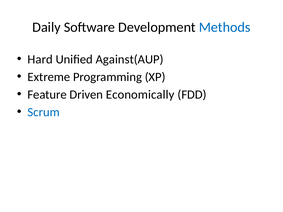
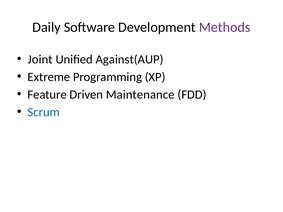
Methods colour: blue -> purple
Hard: Hard -> Joint
Economically: Economically -> Maintenance
